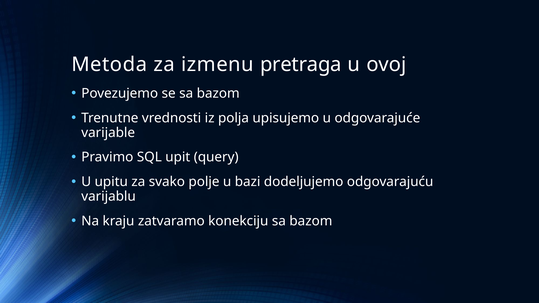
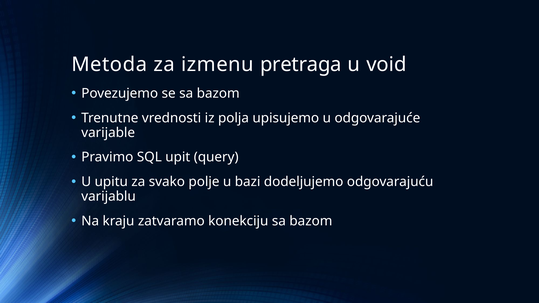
ovoj: ovoj -> void
